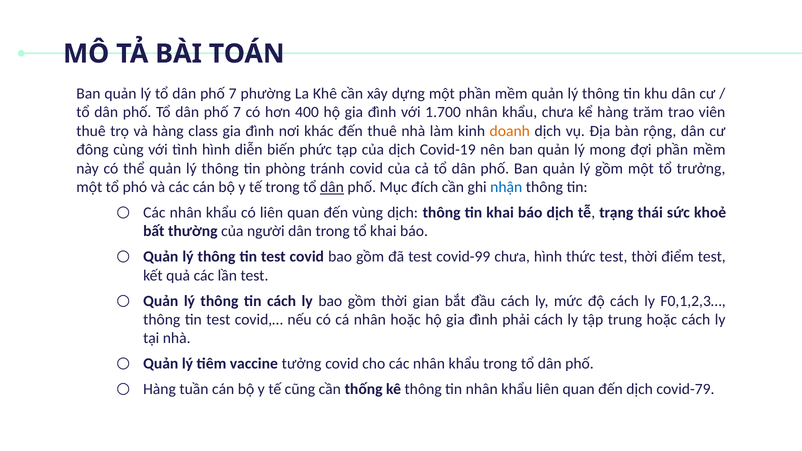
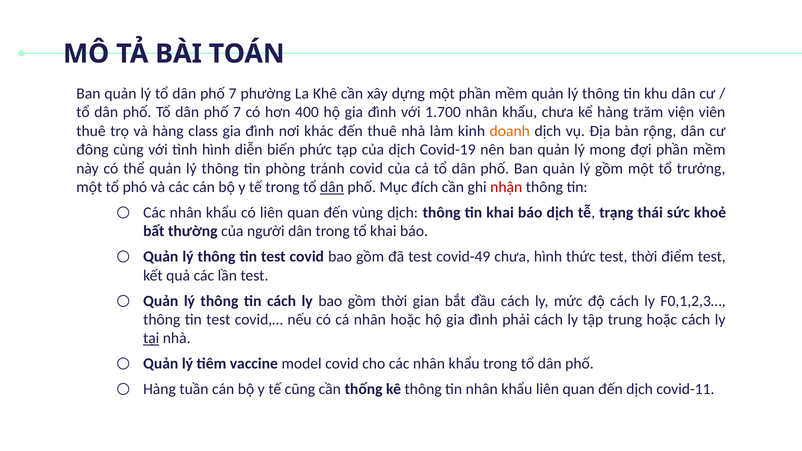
trao: trao -> viện
nhận colour: blue -> red
covid-99: covid-99 -> covid-49
tại underline: none -> present
tưởng: tưởng -> model
covid-79: covid-79 -> covid-11
